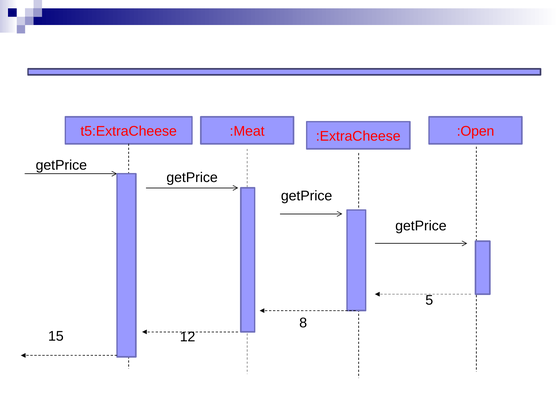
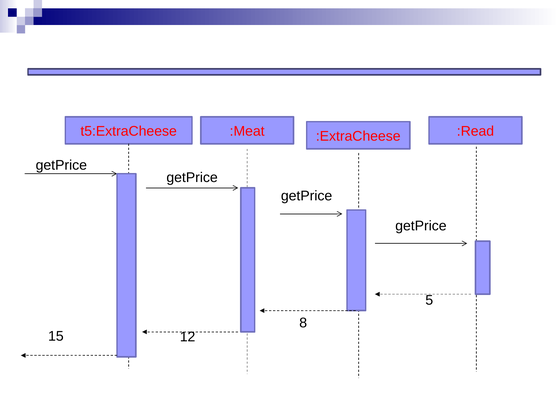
:Open: :Open -> :Read
